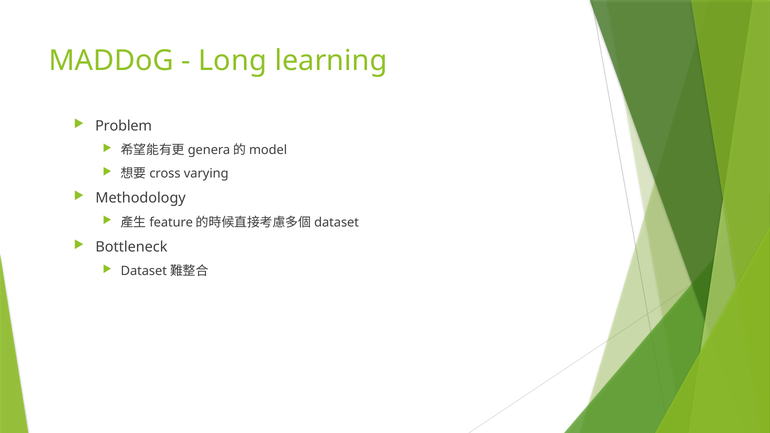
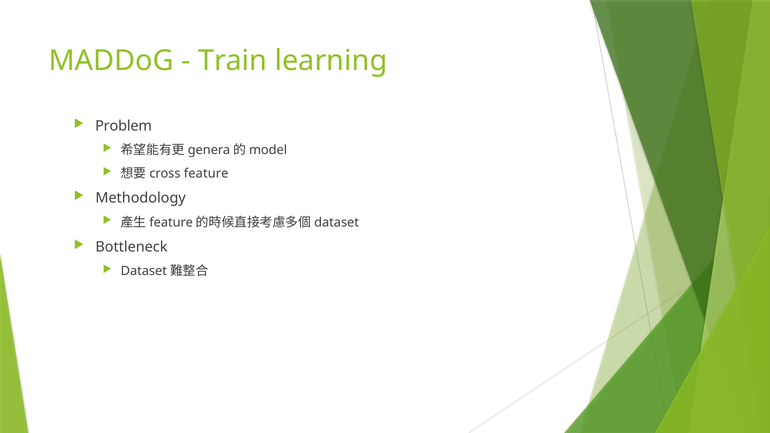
Long: Long -> Train
varying: varying -> feature
